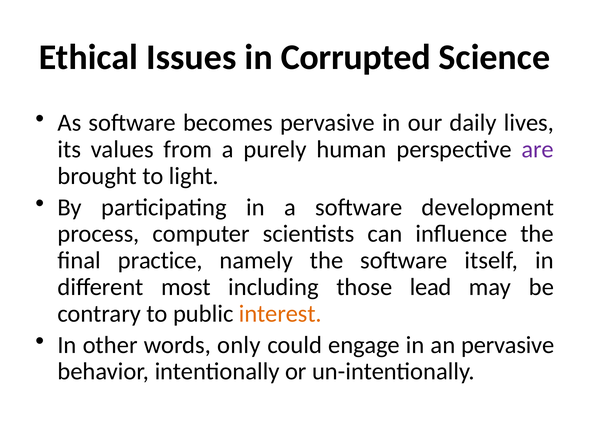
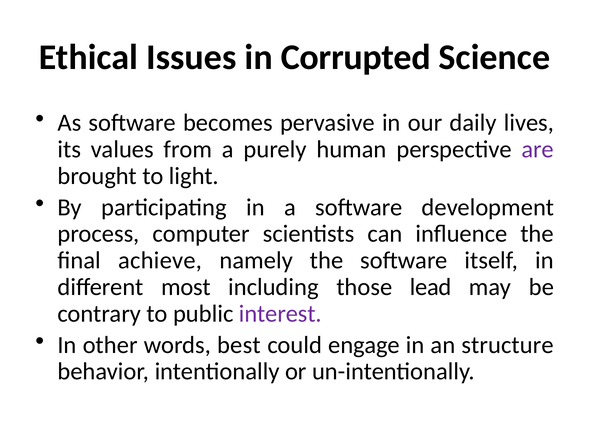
practice: practice -> achieve
interest colour: orange -> purple
only: only -> best
an pervasive: pervasive -> structure
